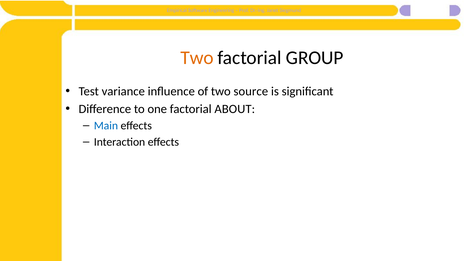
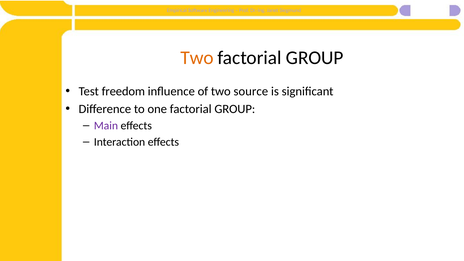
variance: variance -> freedom
one factorial ABOUT: ABOUT -> GROUP
Main colour: blue -> purple
